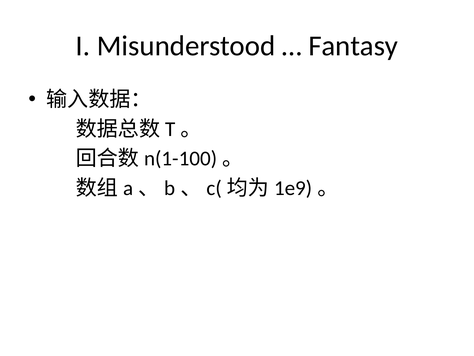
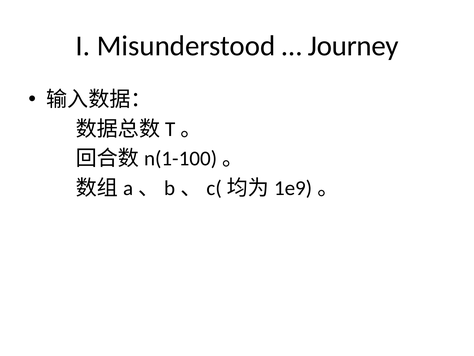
Fantasy: Fantasy -> Journey
